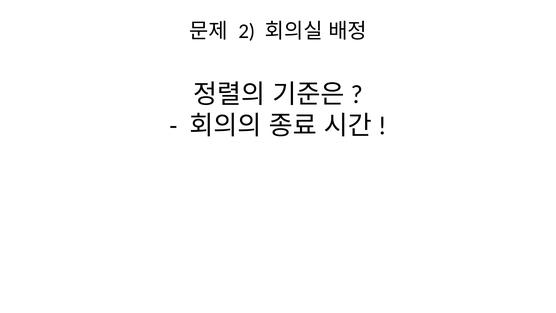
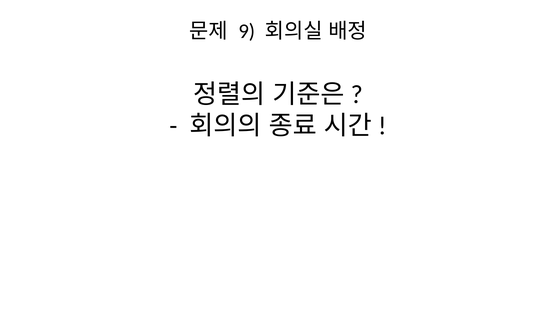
2: 2 -> 9
